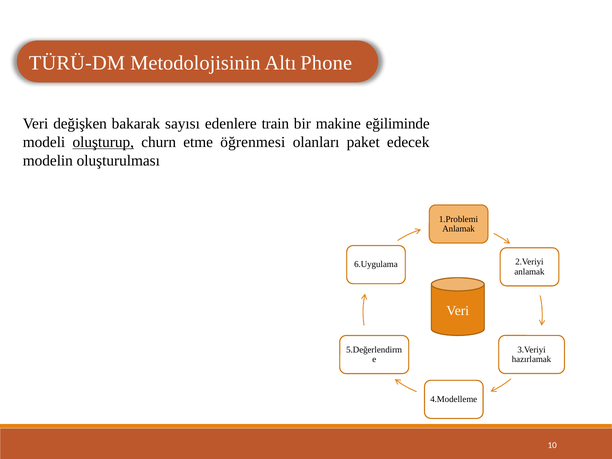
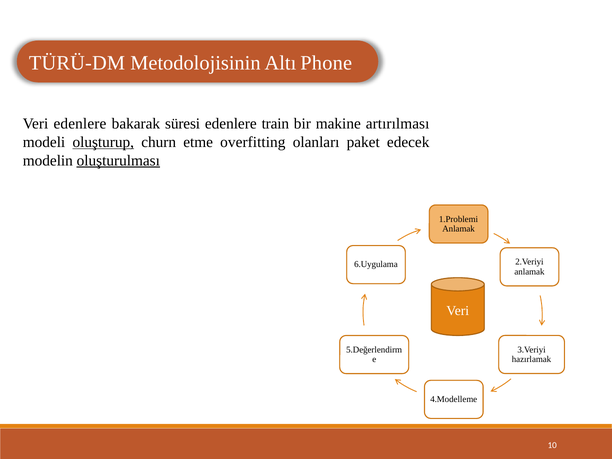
Veri değişken: değişken -> edenlere
sayısı: sayısı -> süresi
eğiliminde: eğiliminde -> artırılması
öğrenmesi: öğrenmesi -> overfitting
oluşturulması underline: none -> present
